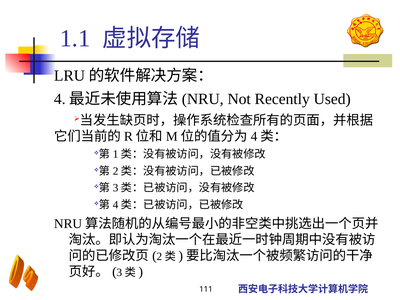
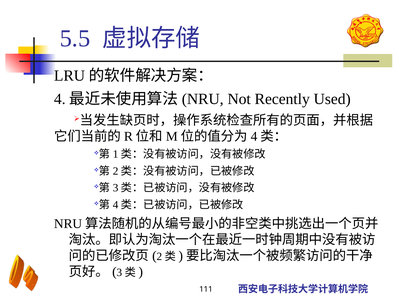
1.1: 1.1 -> 5.5
